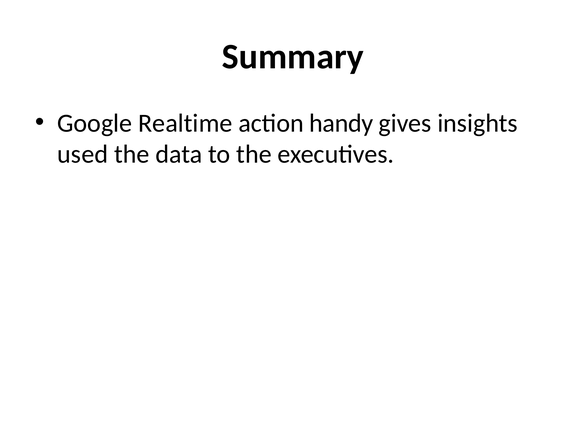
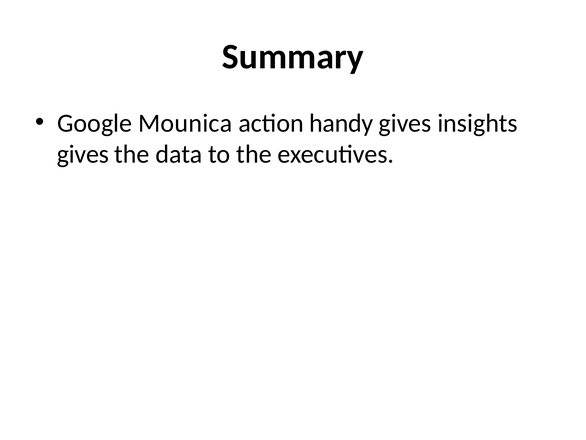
Realtime: Realtime -> Mounica
used at (83, 154): used -> gives
